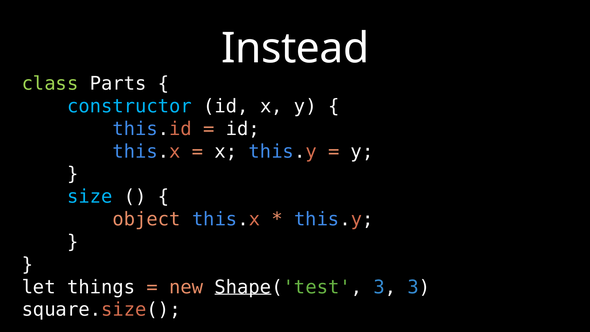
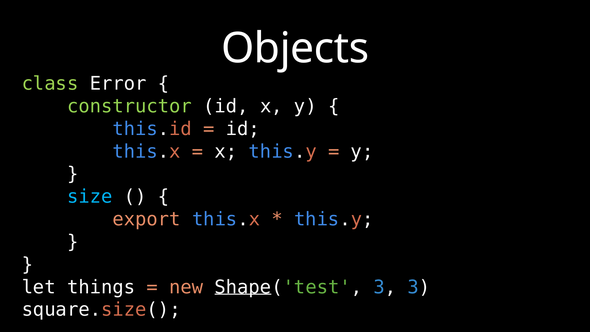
Instead: Instead -> Objects
Parts: Parts -> Error
constructor colour: light blue -> light green
object: object -> export
